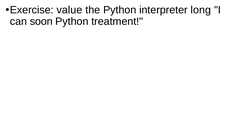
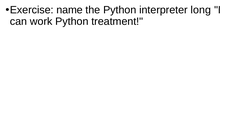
value: value -> name
soon: soon -> work
